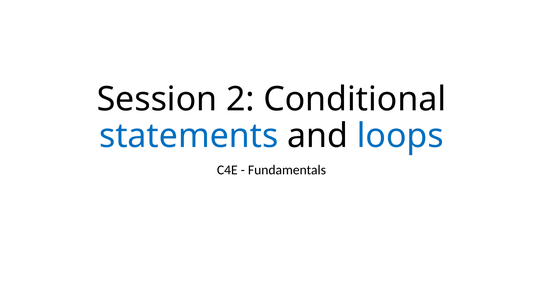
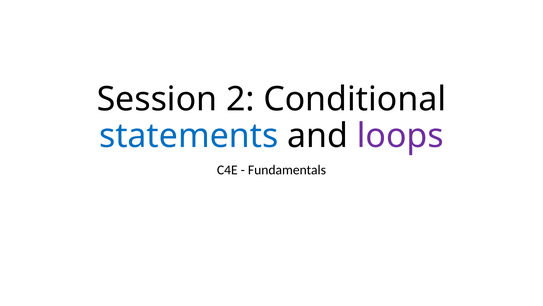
loops colour: blue -> purple
